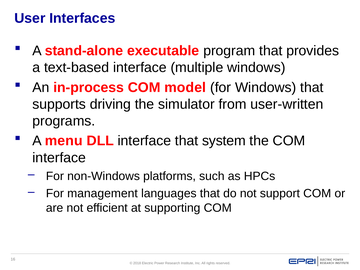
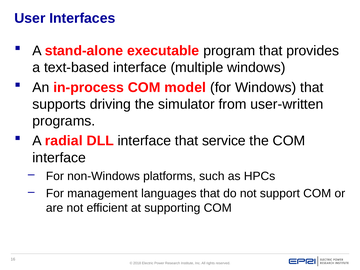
menu: menu -> radial
system: system -> service
